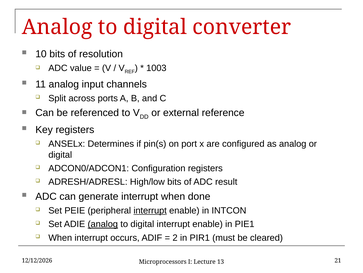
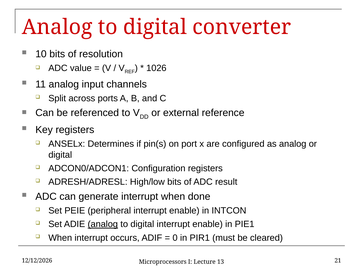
1003: 1003 -> 1026
interrupt at (150, 210) underline: present -> none
2: 2 -> 0
